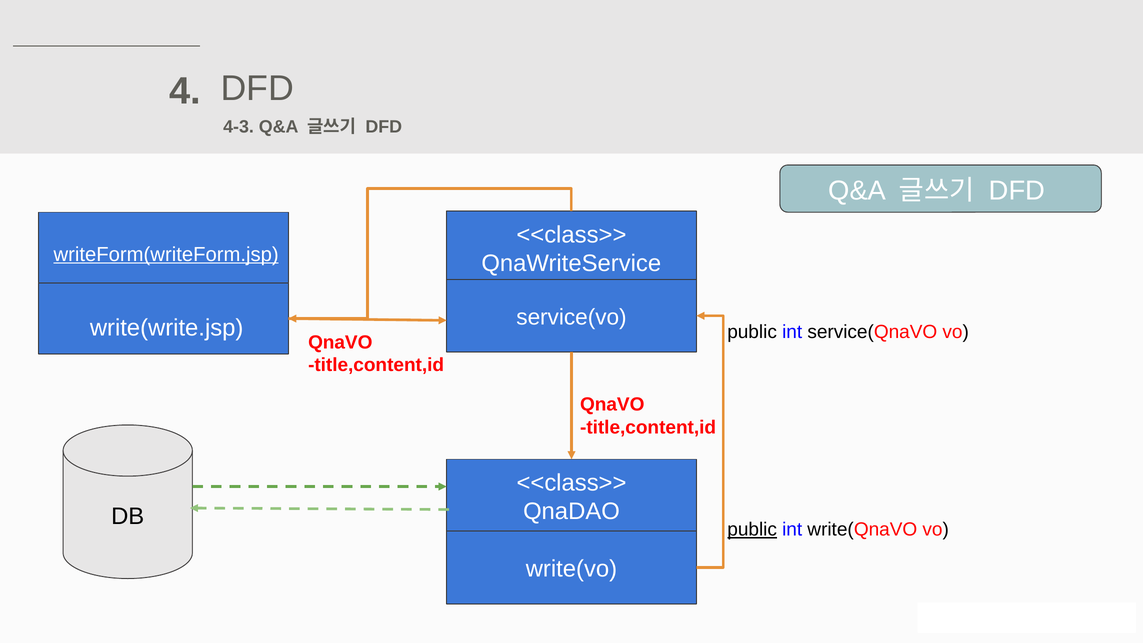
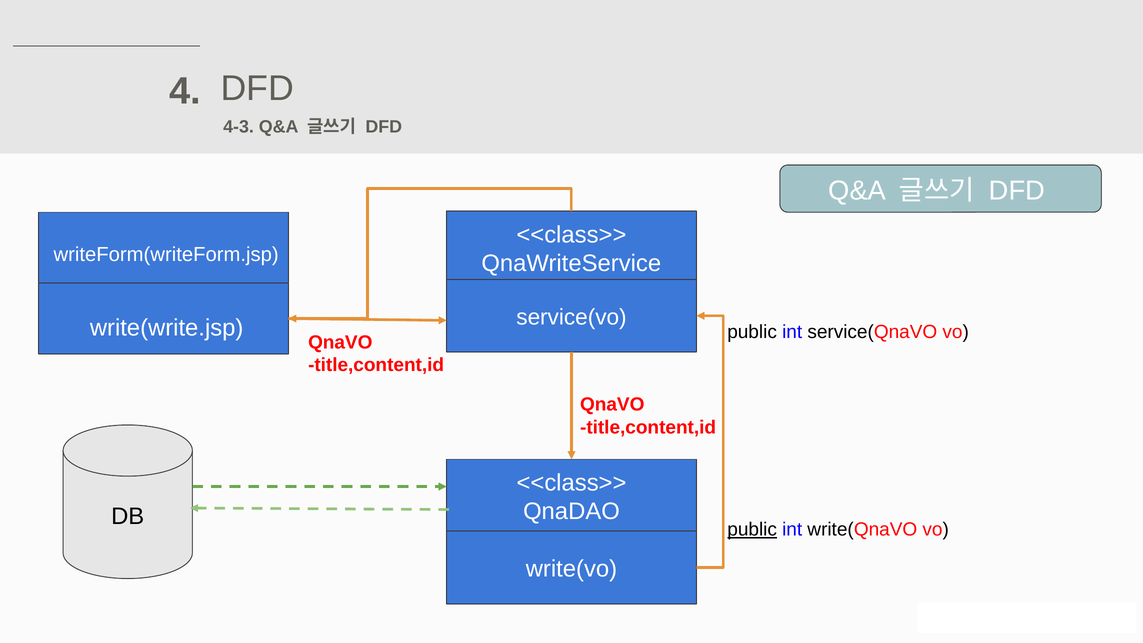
writeForm(writeForm.jsp underline: present -> none
